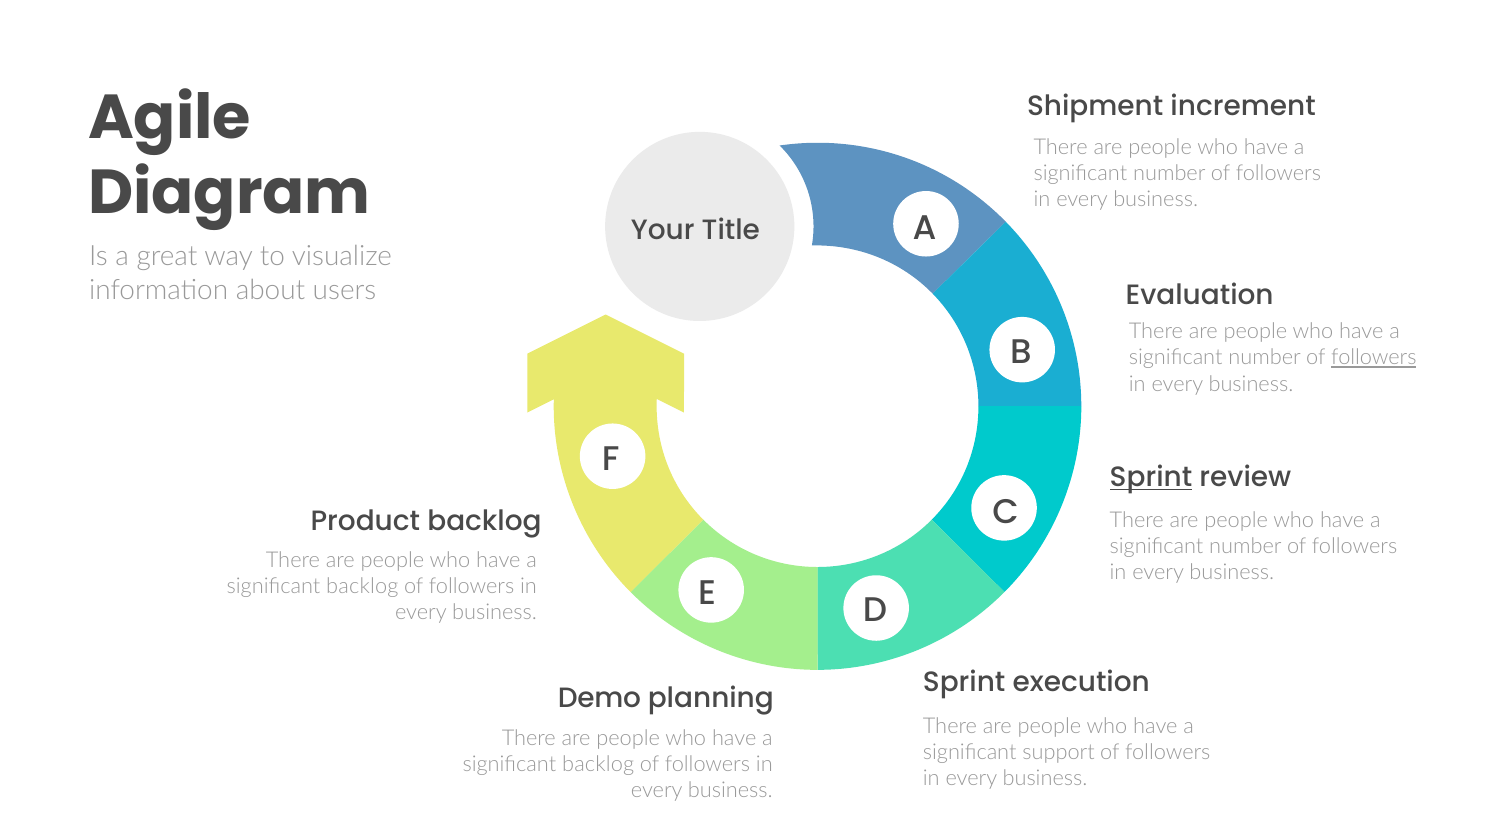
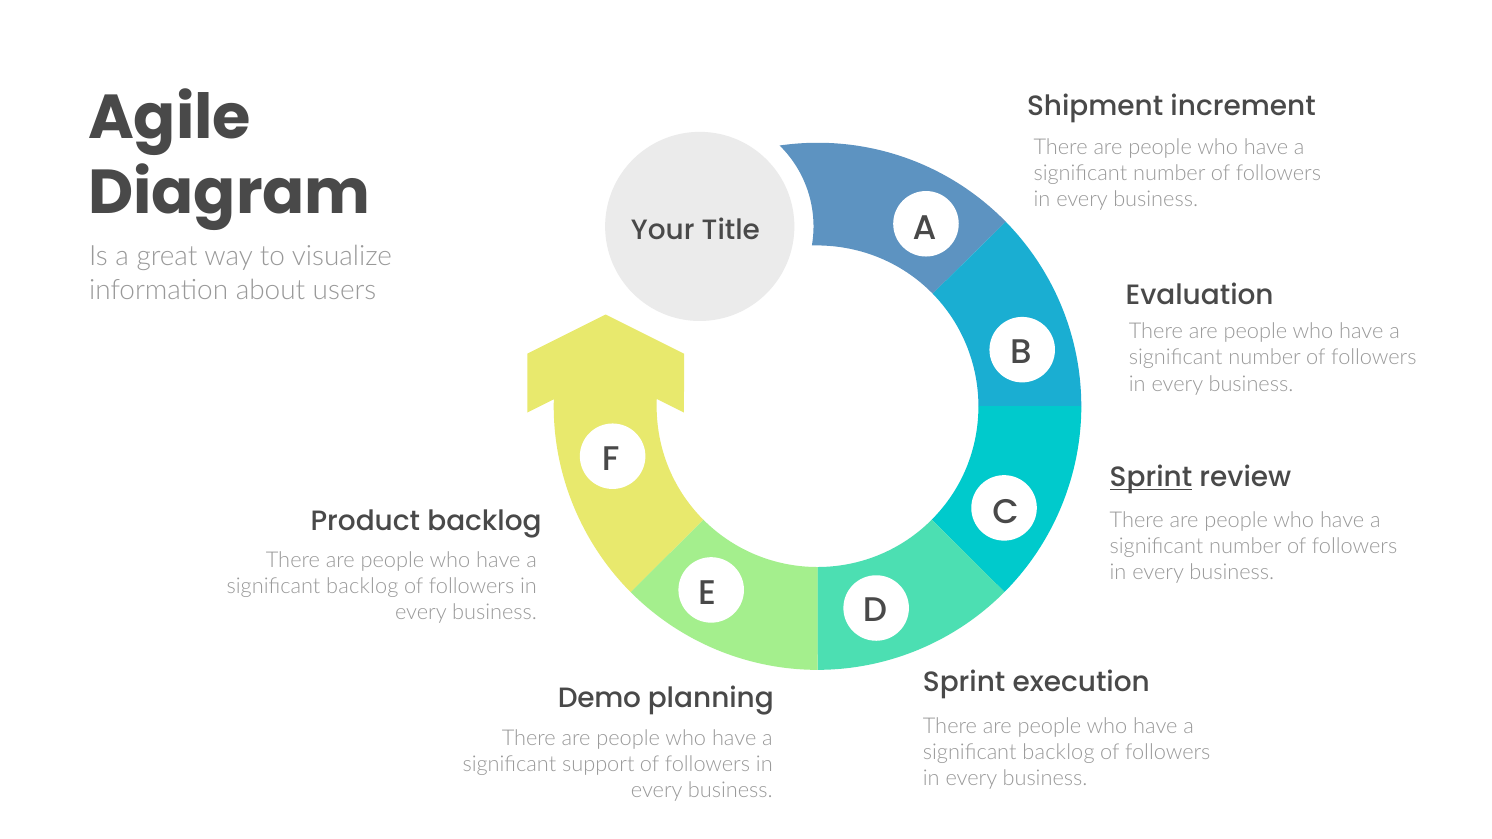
followers at (1374, 358) underline: present -> none
support at (1059, 752): support -> backlog
backlog at (598, 765): backlog -> support
